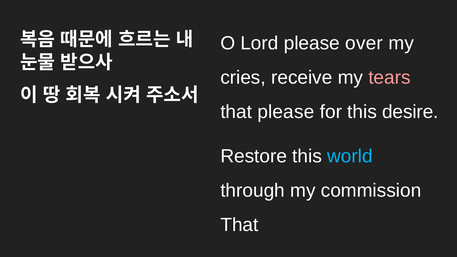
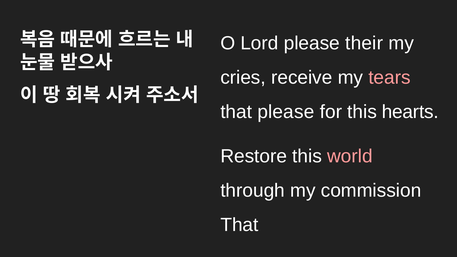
over: over -> their
desire: desire -> hearts
world colour: light blue -> pink
